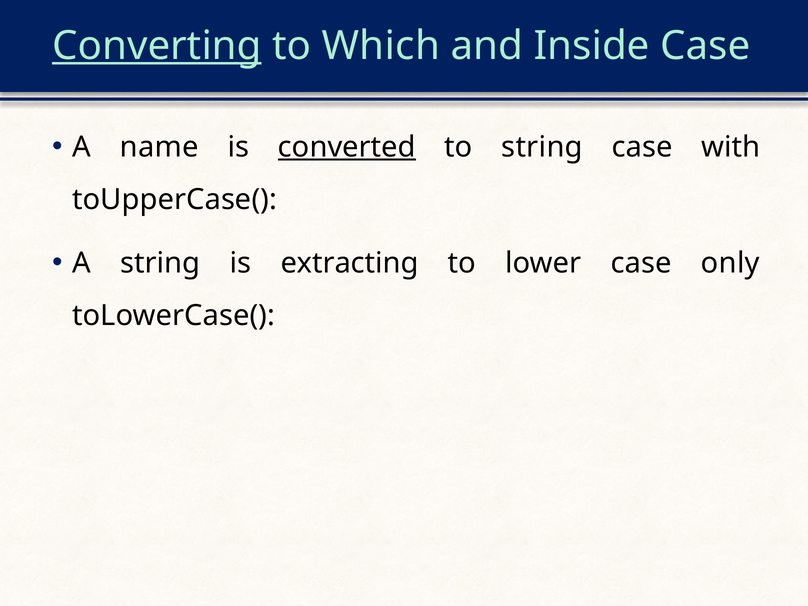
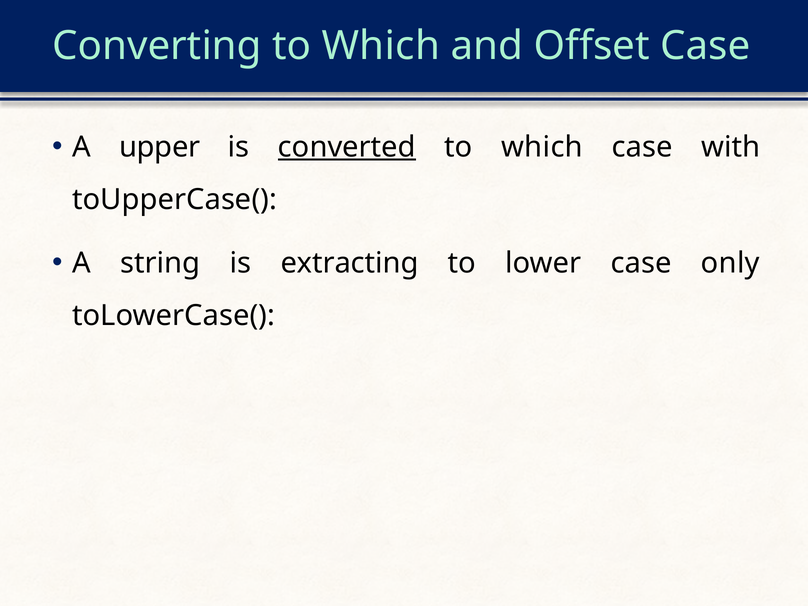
Converting underline: present -> none
Inside: Inside -> Offset
name: name -> upper
string at (542, 147): string -> which
